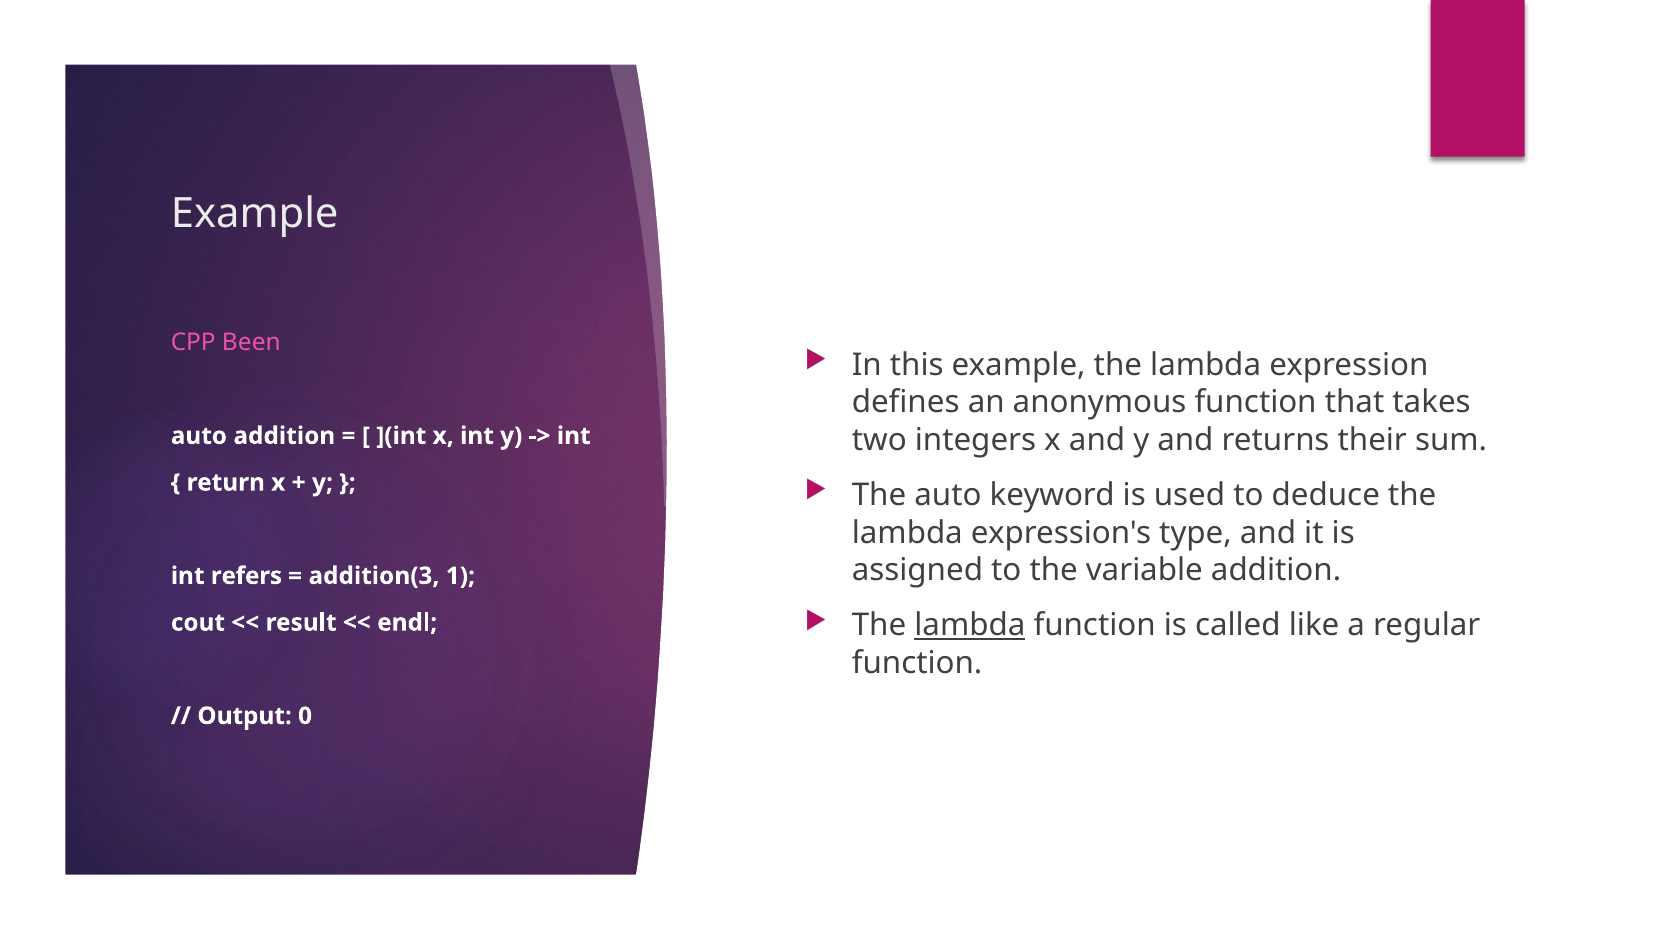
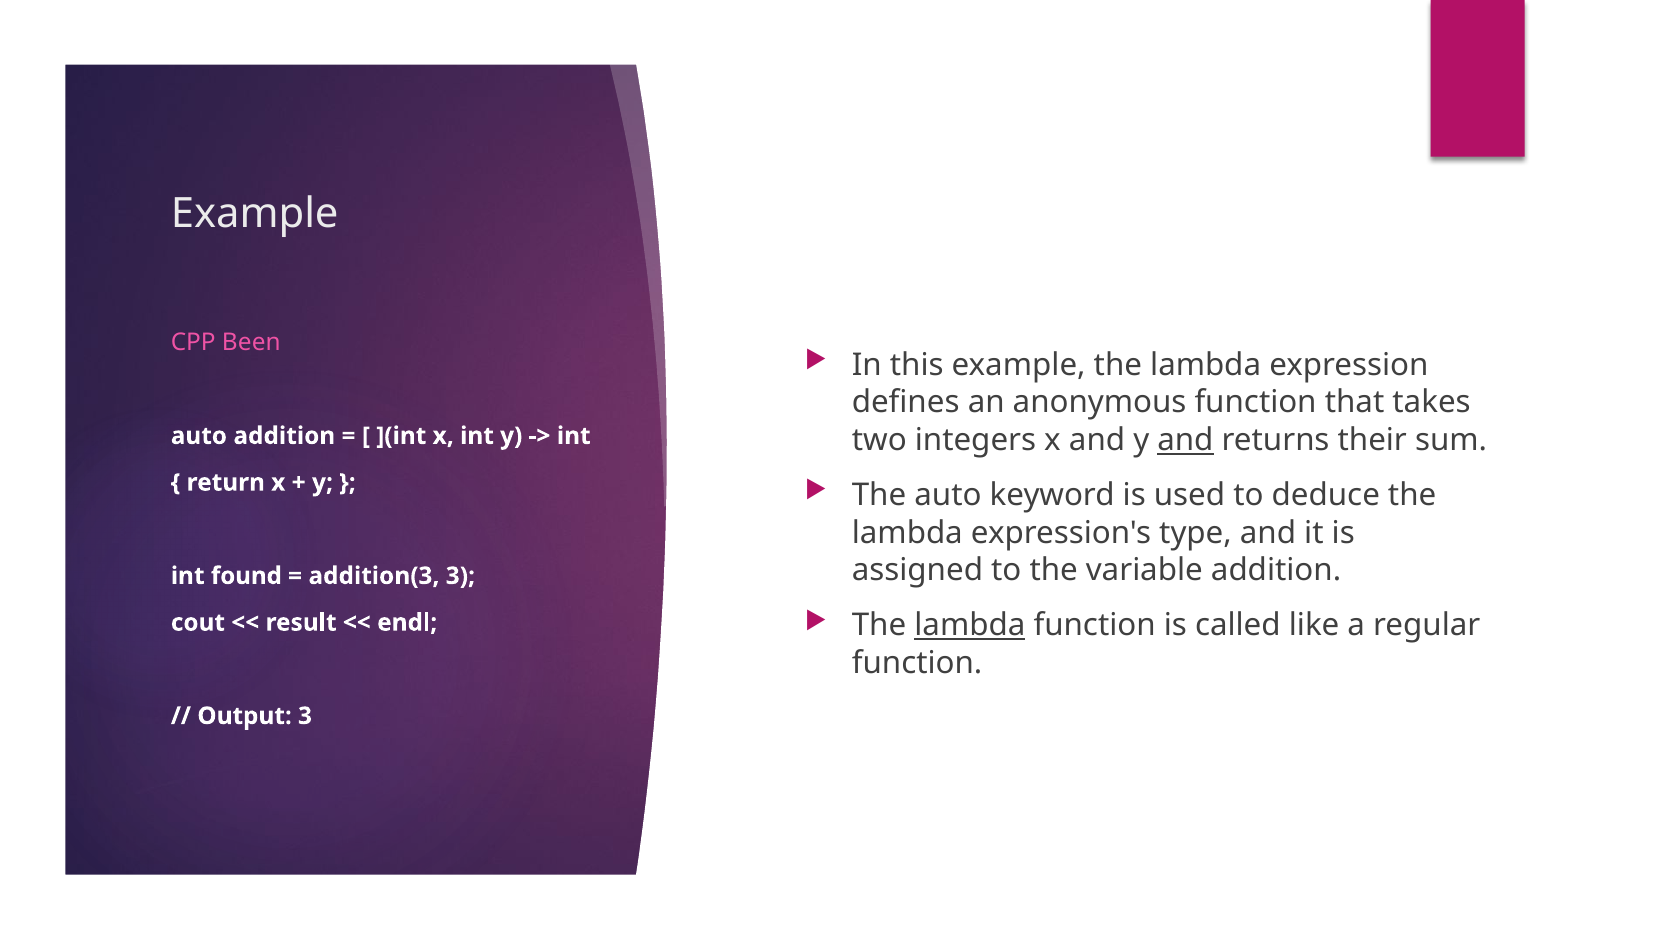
and at (1185, 440) underline: none -> present
refers: refers -> found
addition(3 1: 1 -> 3
Output 0: 0 -> 3
